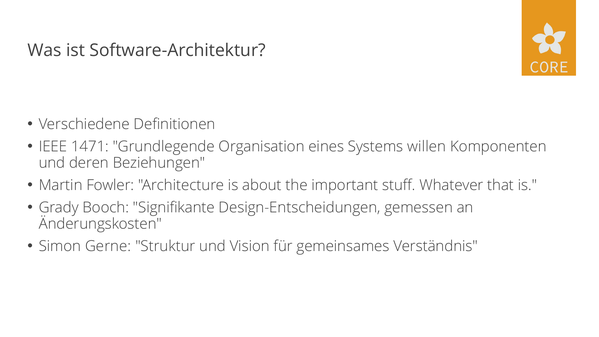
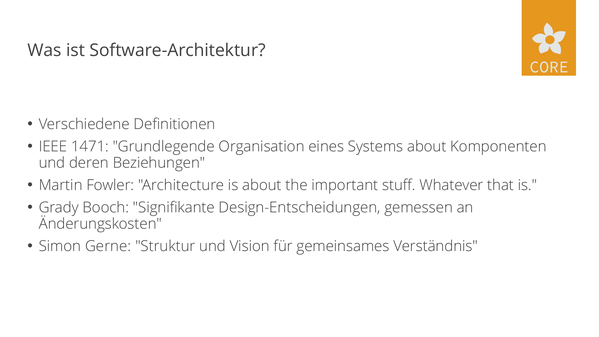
Systems willen: willen -> about
